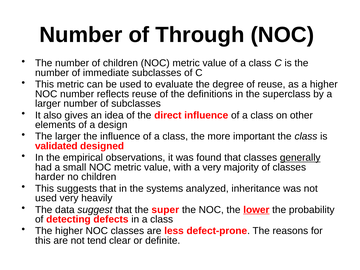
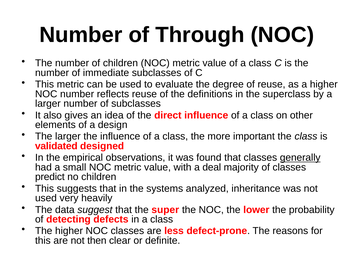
a very: very -> deal
harder: harder -> predict
lower underline: present -> none
tend: tend -> then
